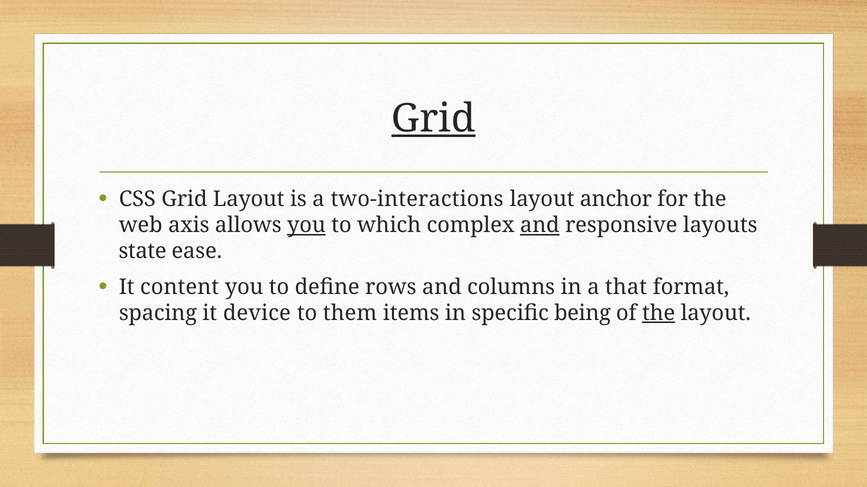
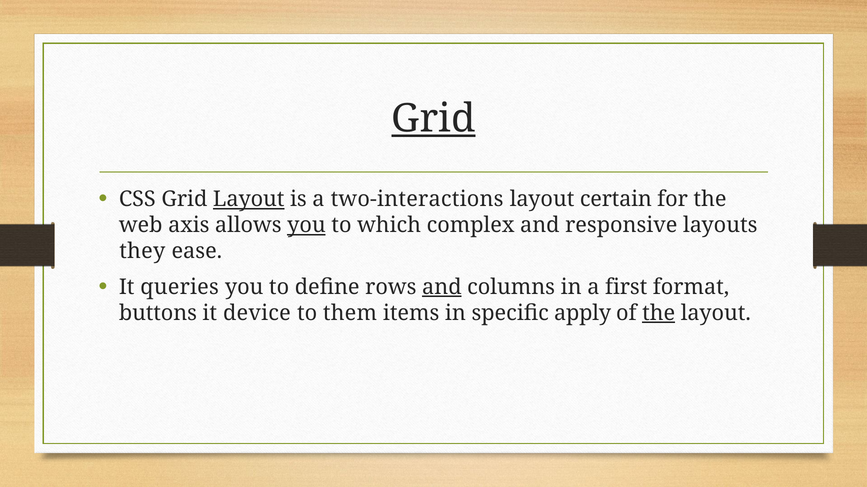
Layout at (249, 200) underline: none -> present
anchor: anchor -> certain
and at (540, 226) underline: present -> none
state: state -> they
content: content -> queries
and at (442, 287) underline: none -> present
that: that -> first
spacing: spacing -> buttons
being: being -> apply
